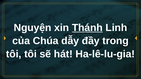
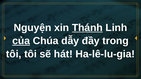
của underline: none -> present
